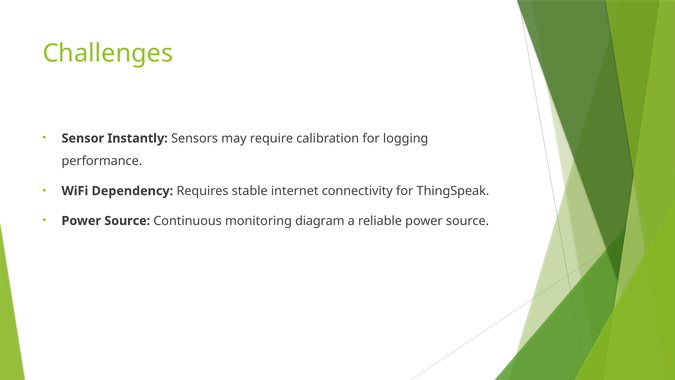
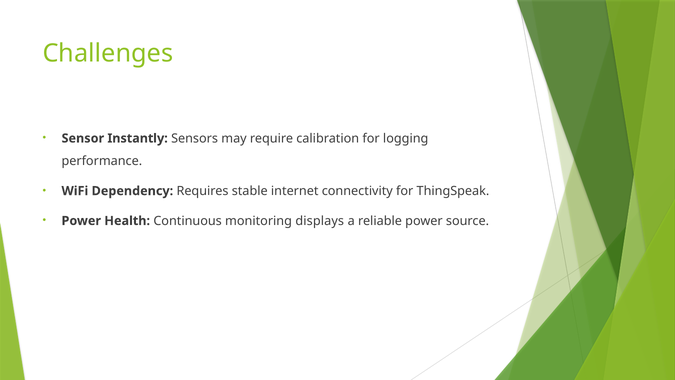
Source at (127, 221): Source -> Health
diagram: diagram -> displays
